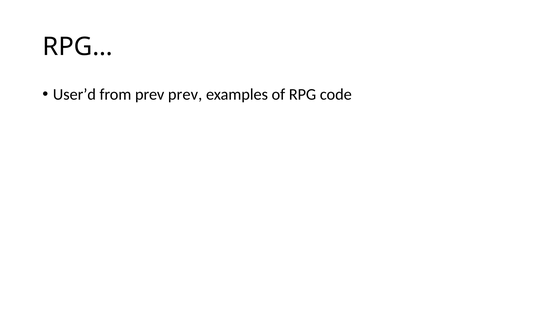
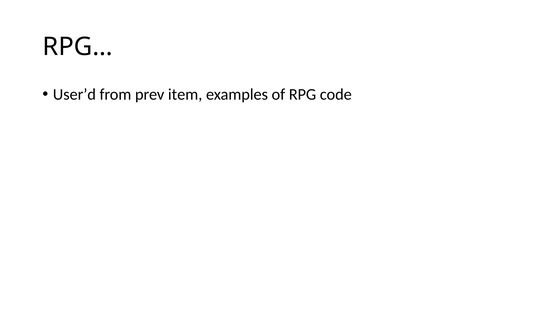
prev prev: prev -> item
